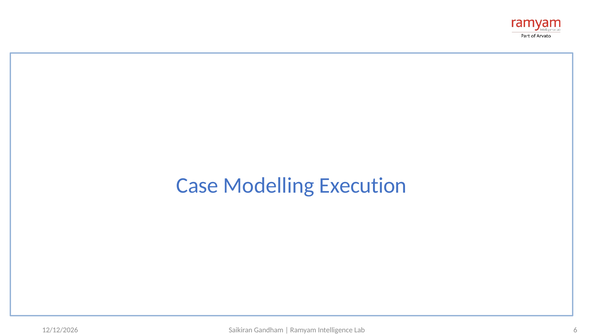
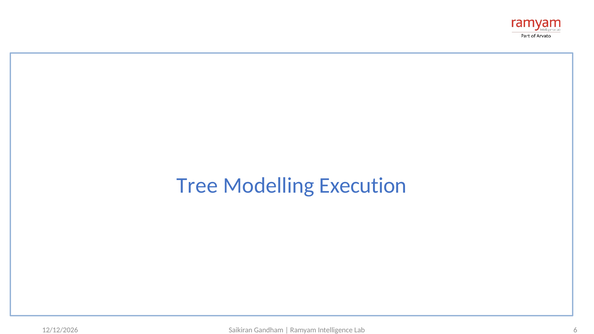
Case: Case -> Tree
